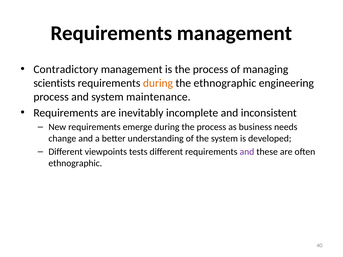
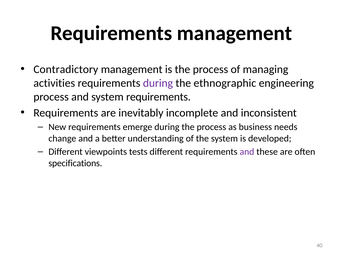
scientists: scientists -> activities
during at (158, 83) colour: orange -> purple
system maintenance: maintenance -> requirements
ethnographic at (75, 163): ethnographic -> specifications
